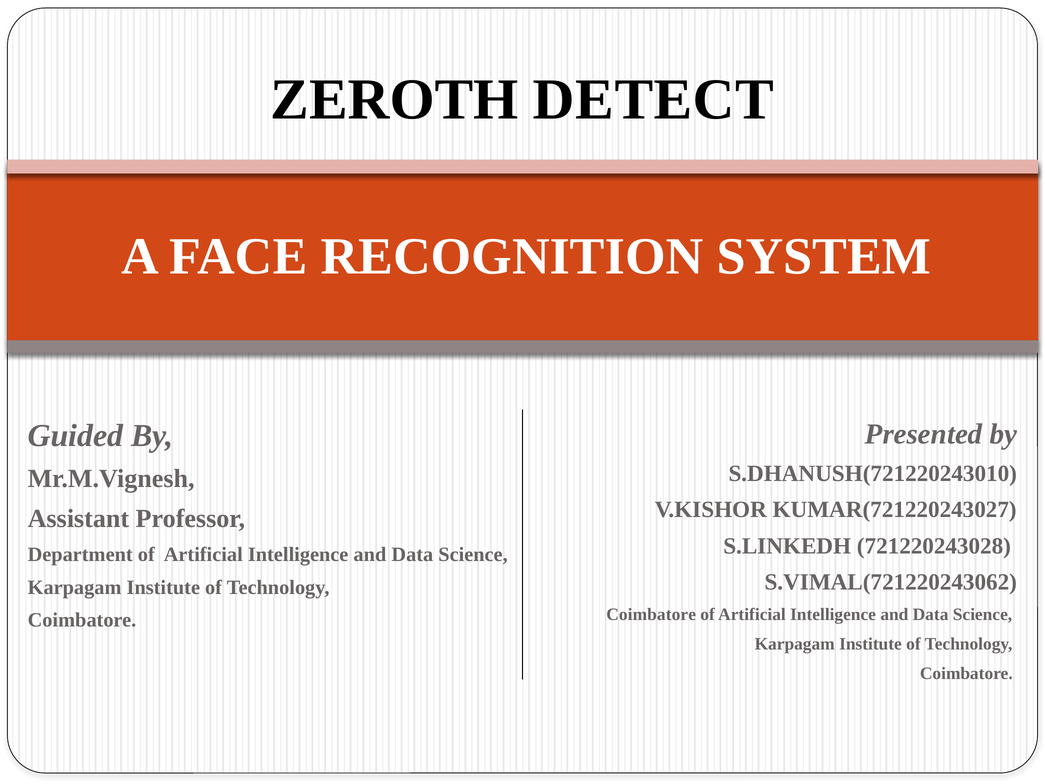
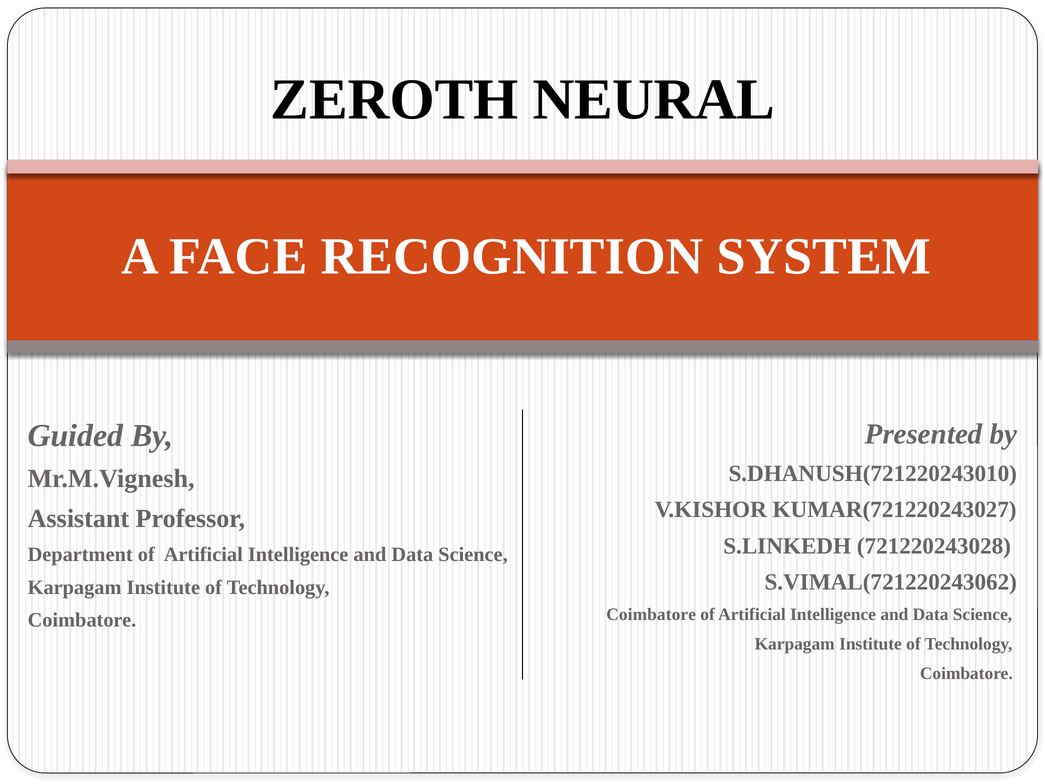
DETECT: DETECT -> NEURAL
